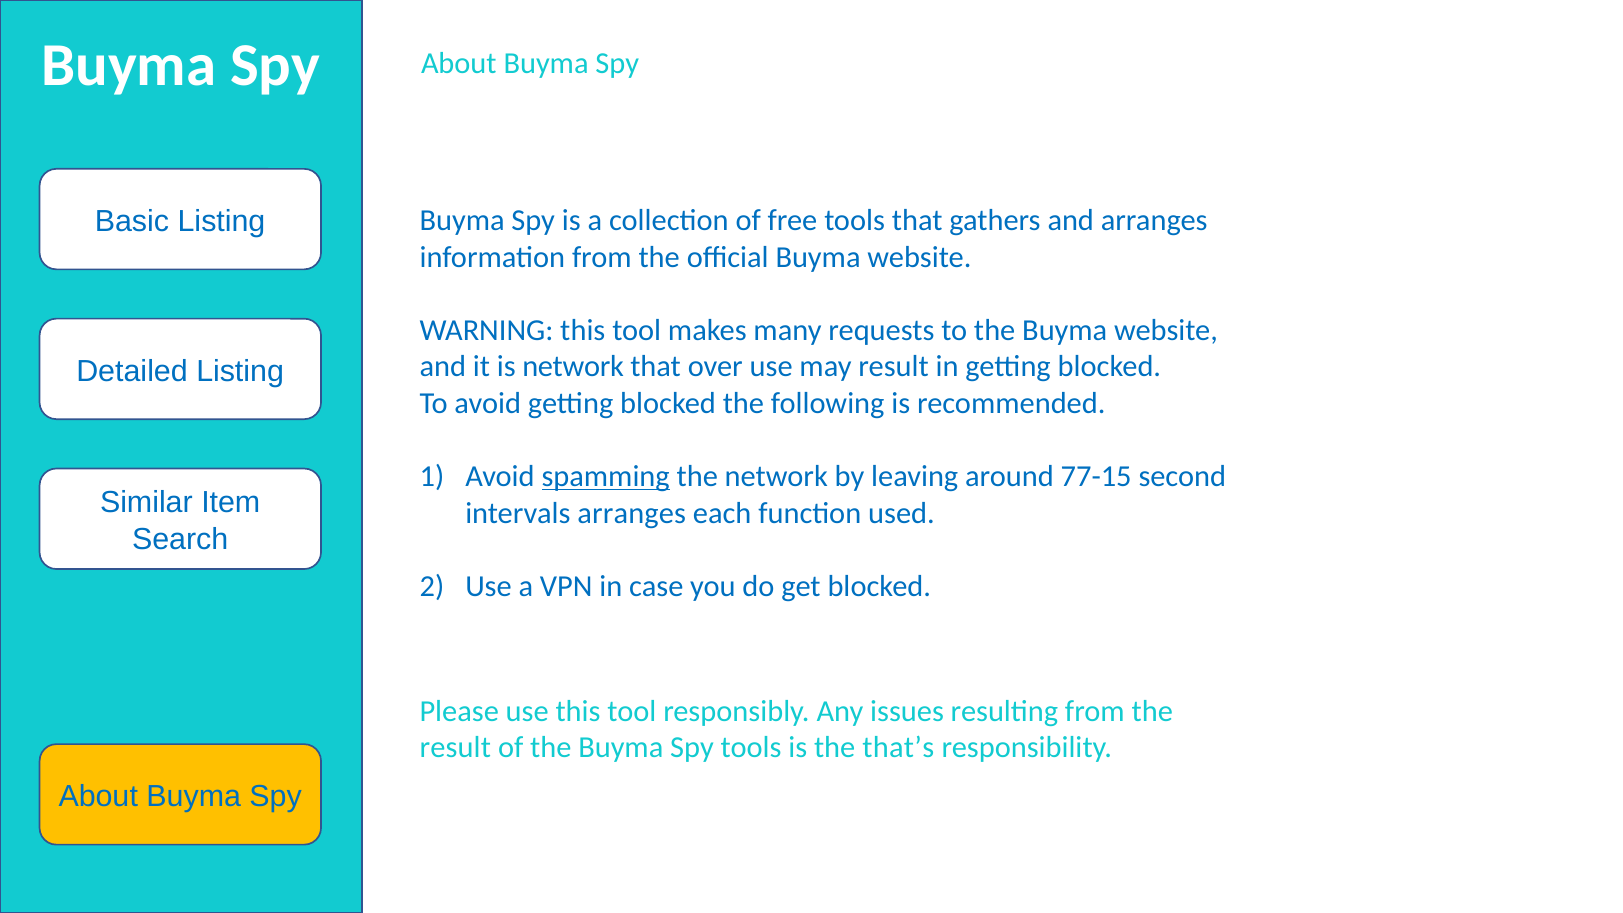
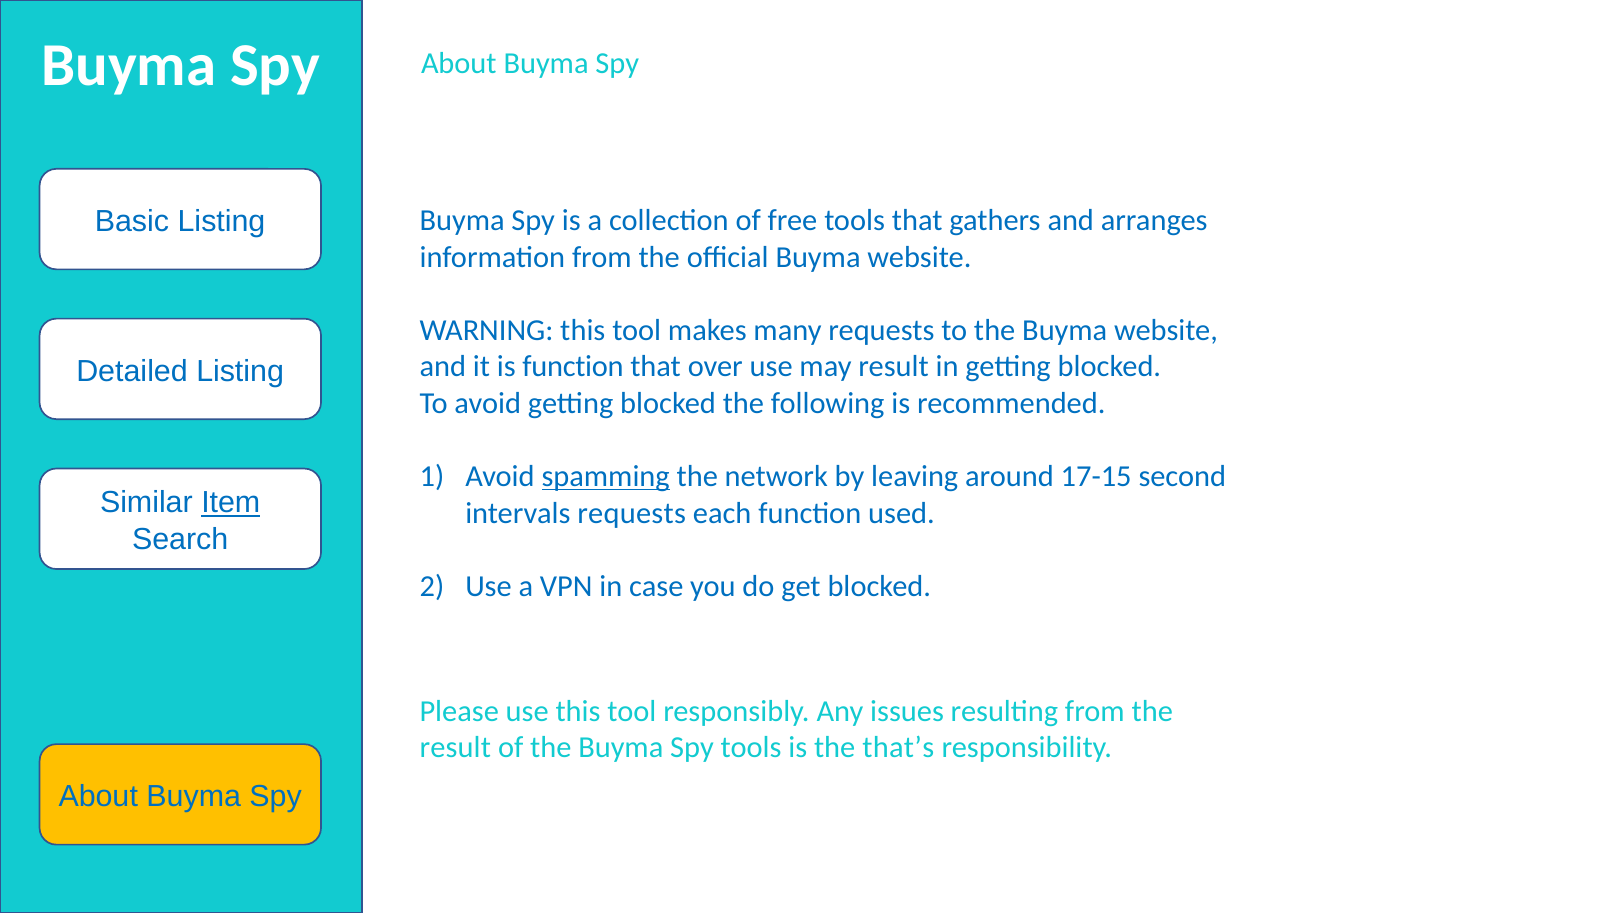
is network: network -> function
77-15: 77-15 -> 17-15
Item underline: none -> present
intervals arranges: arranges -> requests
